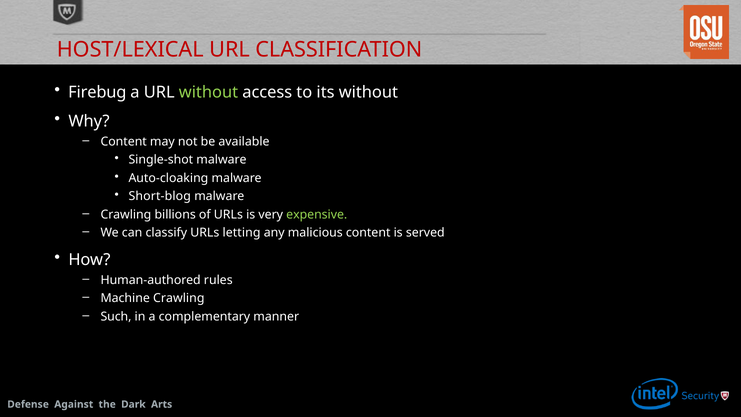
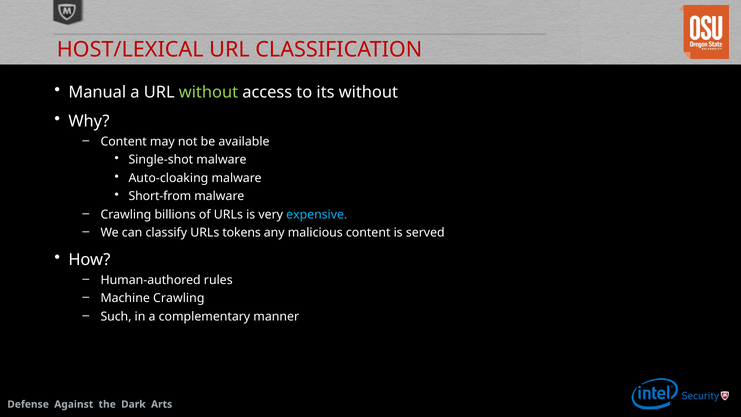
Firebug: Firebug -> Manual
Short-blog: Short-blog -> Short-from
expensive colour: light green -> light blue
letting: letting -> tokens
